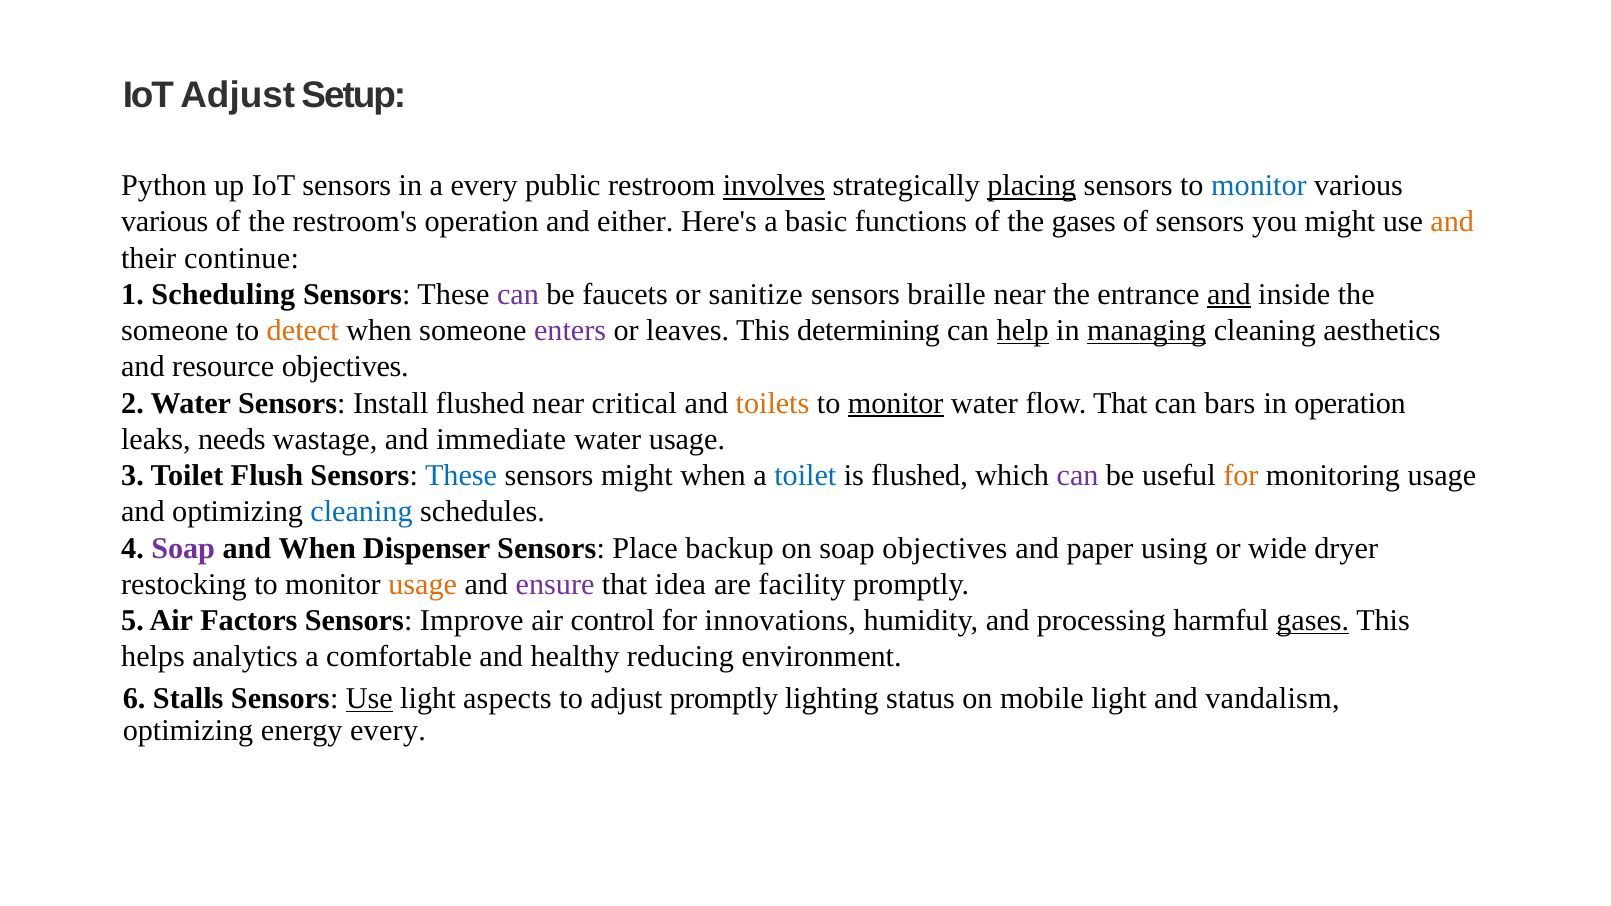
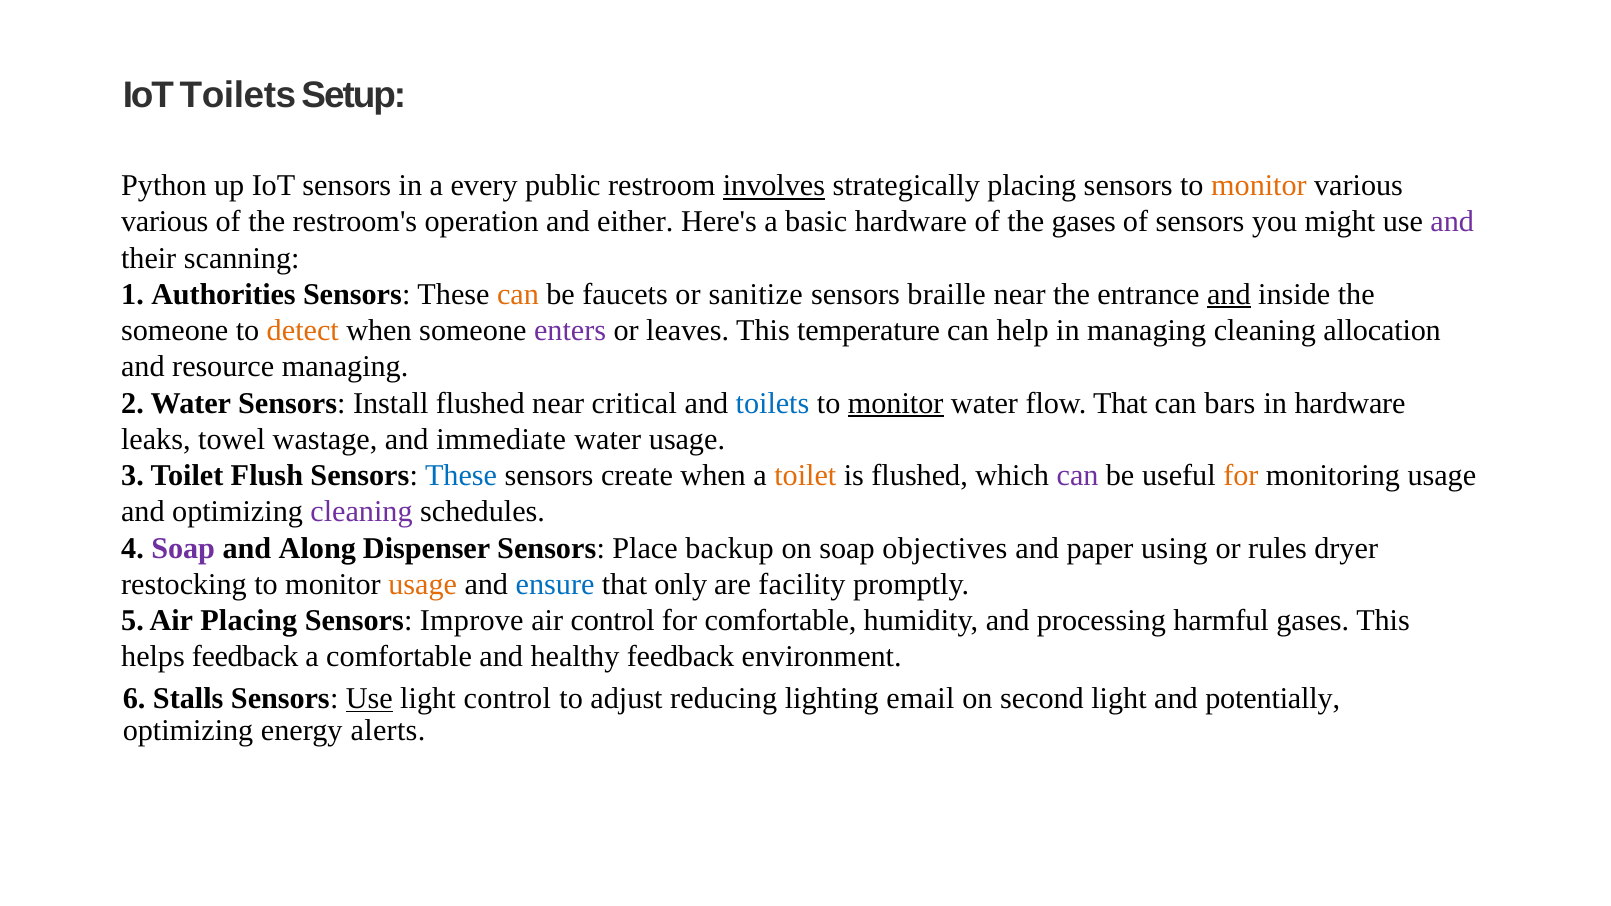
IoT Adjust: Adjust -> Toilets
placing at (1032, 186) underline: present -> none
monitor at (1259, 186) colour: blue -> orange
basic functions: functions -> hardware
and at (1452, 222) colour: orange -> purple
continue: continue -> scanning
Scheduling: Scheduling -> Authorities
can at (518, 294) colour: purple -> orange
determining: determining -> temperature
help underline: present -> none
managing at (1147, 331) underline: present -> none
aesthetics: aesthetics -> allocation
resource objectives: objectives -> managing
toilets at (773, 403) colour: orange -> blue
in operation: operation -> hardware
needs: needs -> towel
sensors might: might -> create
toilet at (805, 476) colour: blue -> orange
cleaning at (362, 512) colour: blue -> purple
and When: When -> Along
wide: wide -> rules
ensure colour: purple -> blue
idea: idea -> only
Air Factors: Factors -> Placing
for innovations: innovations -> comfortable
gases at (1313, 621) underline: present -> none
helps analytics: analytics -> feedback
healthy reducing: reducing -> feedback
light aspects: aspects -> control
adjust promptly: promptly -> reducing
status: status -> email
mobile: mobile -> second
vandalism: vandalism -> potentially
energy every: every -> alerts
